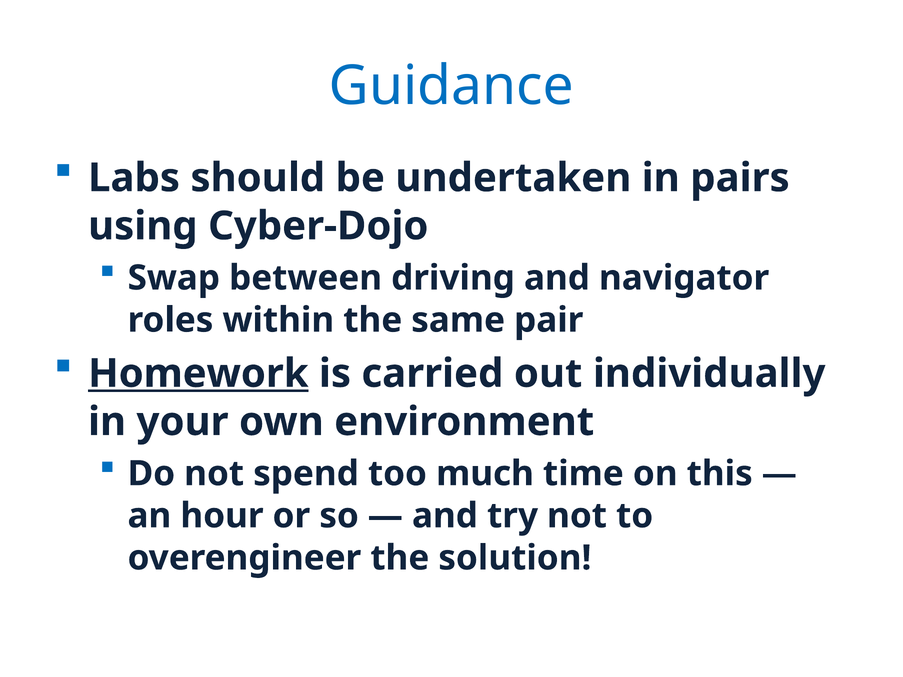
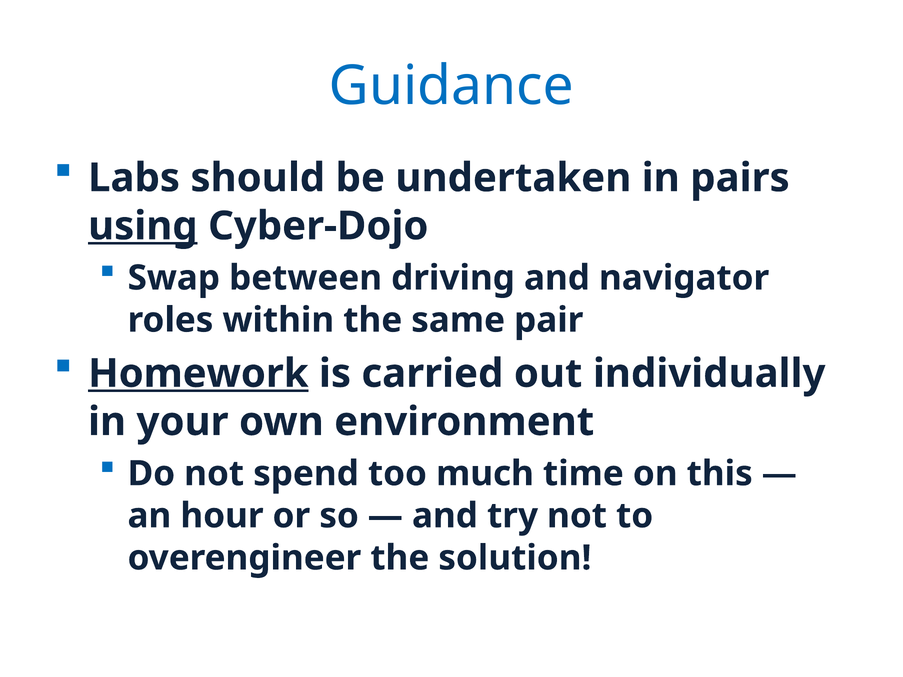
using underline: none -> present
